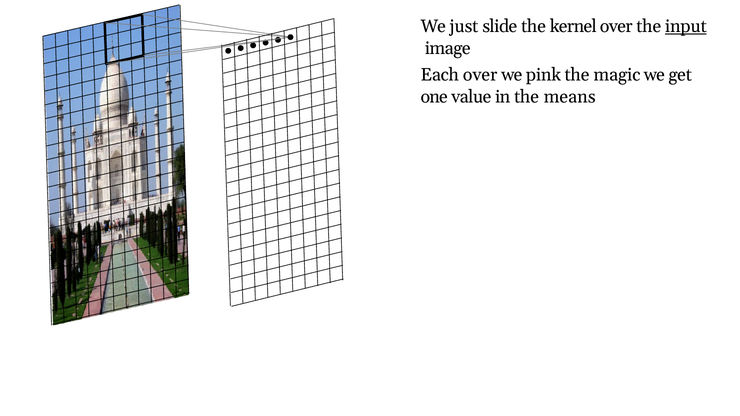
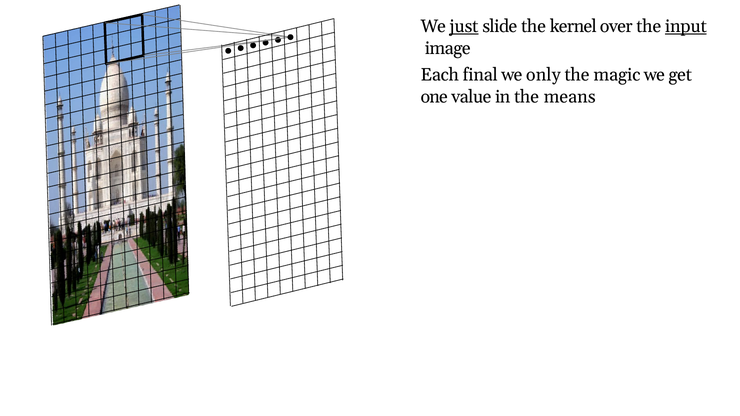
just underline: none -> present
Each over: over -> final
pink: pink -> only
